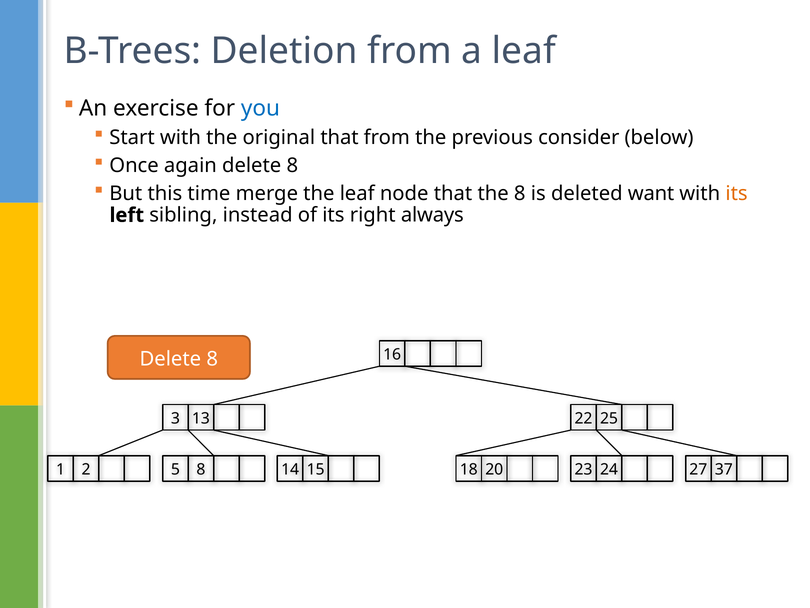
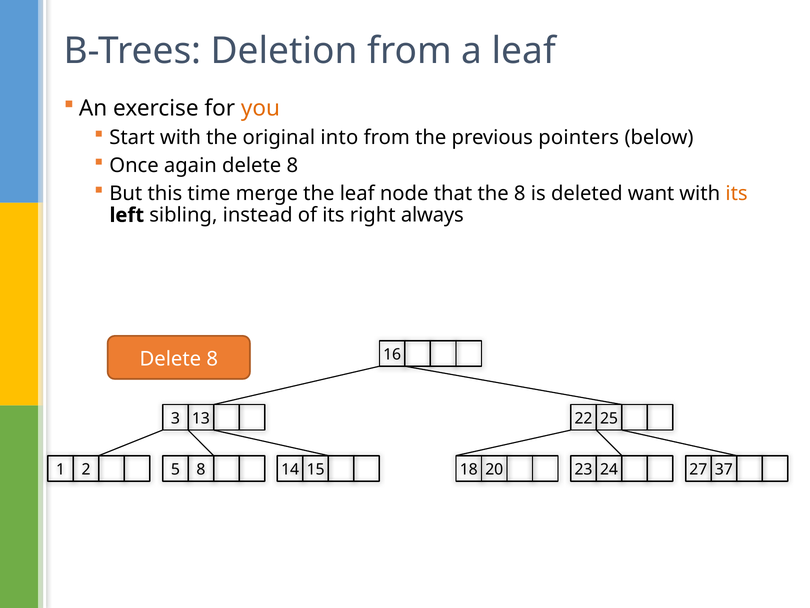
you colour: blue -> orange
original that: that -> into
consider: consider -> pointers
